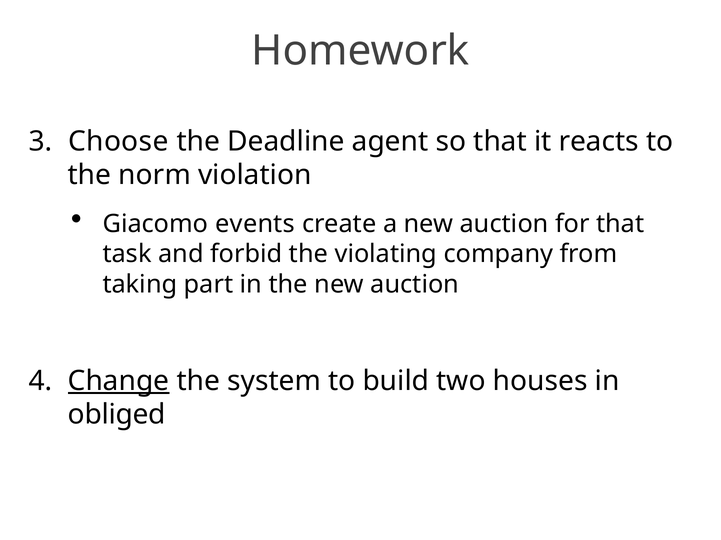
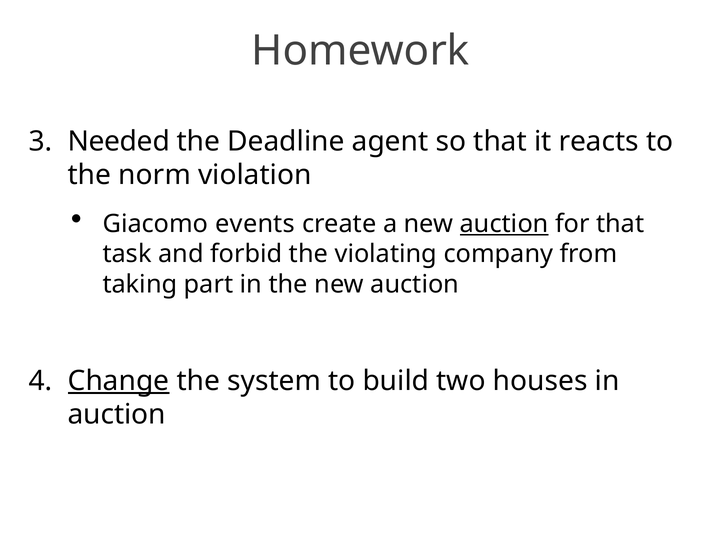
Choose: Choose -> Needed
auction at (504, 224) underline: none -> present
obliged at (117, 415): obliged -> auction
